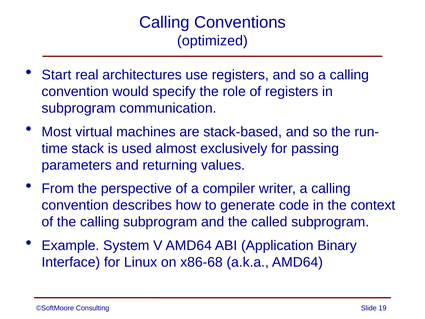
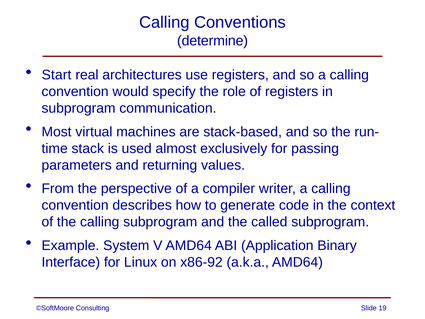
optimized: optimized -> determine
x86-68: x86-68 -> x86-92
